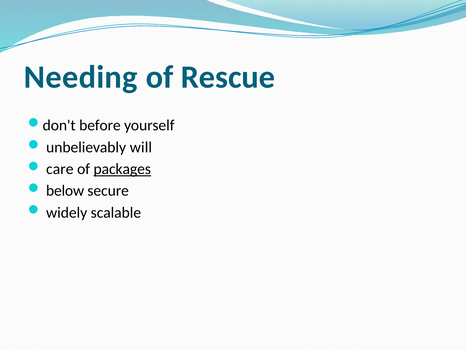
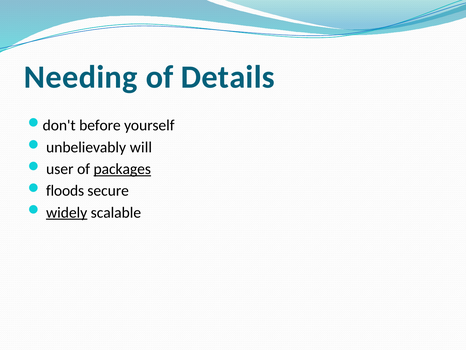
Rescue: Rescue -> Details
care: care -> user
below: below -> floods
widely underline: none -> present
